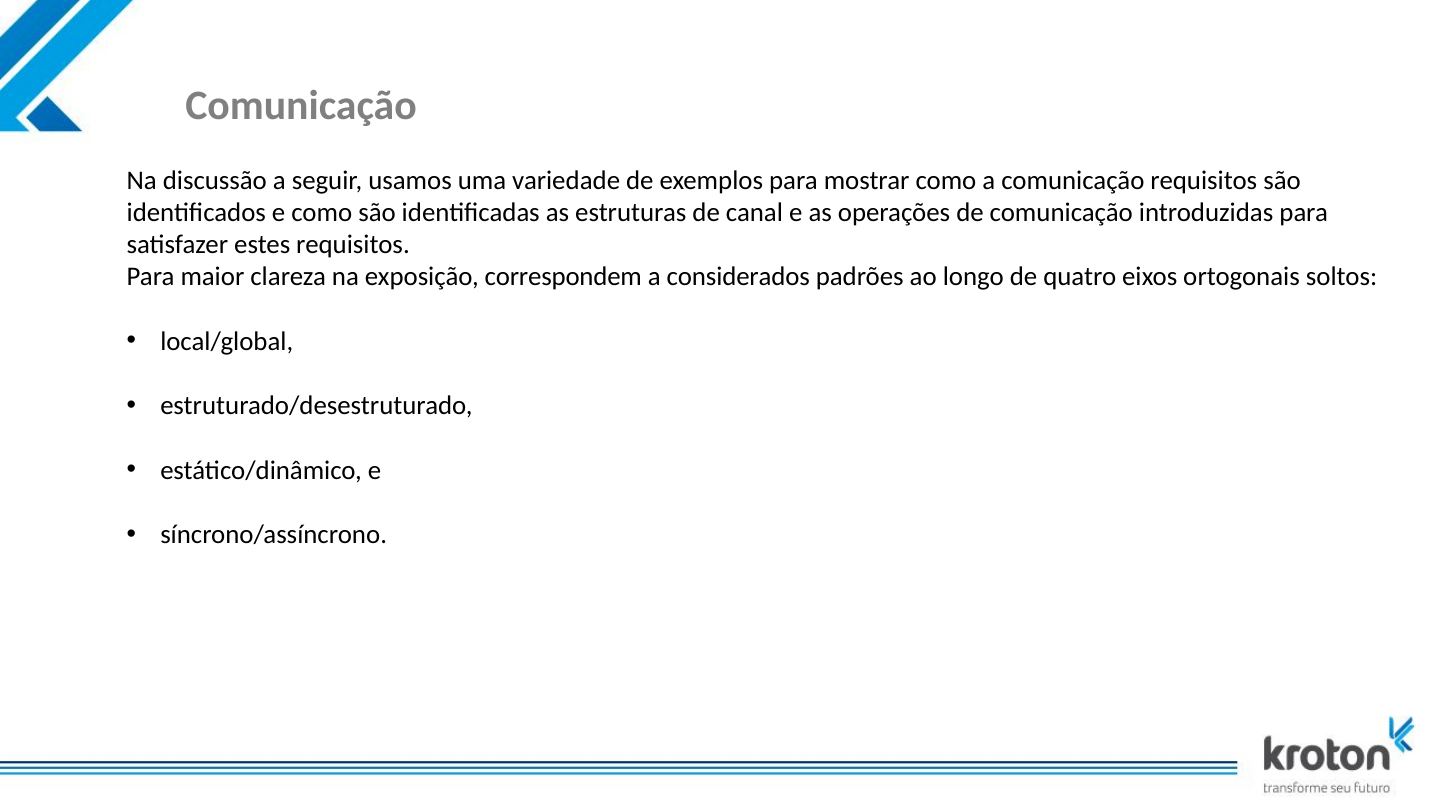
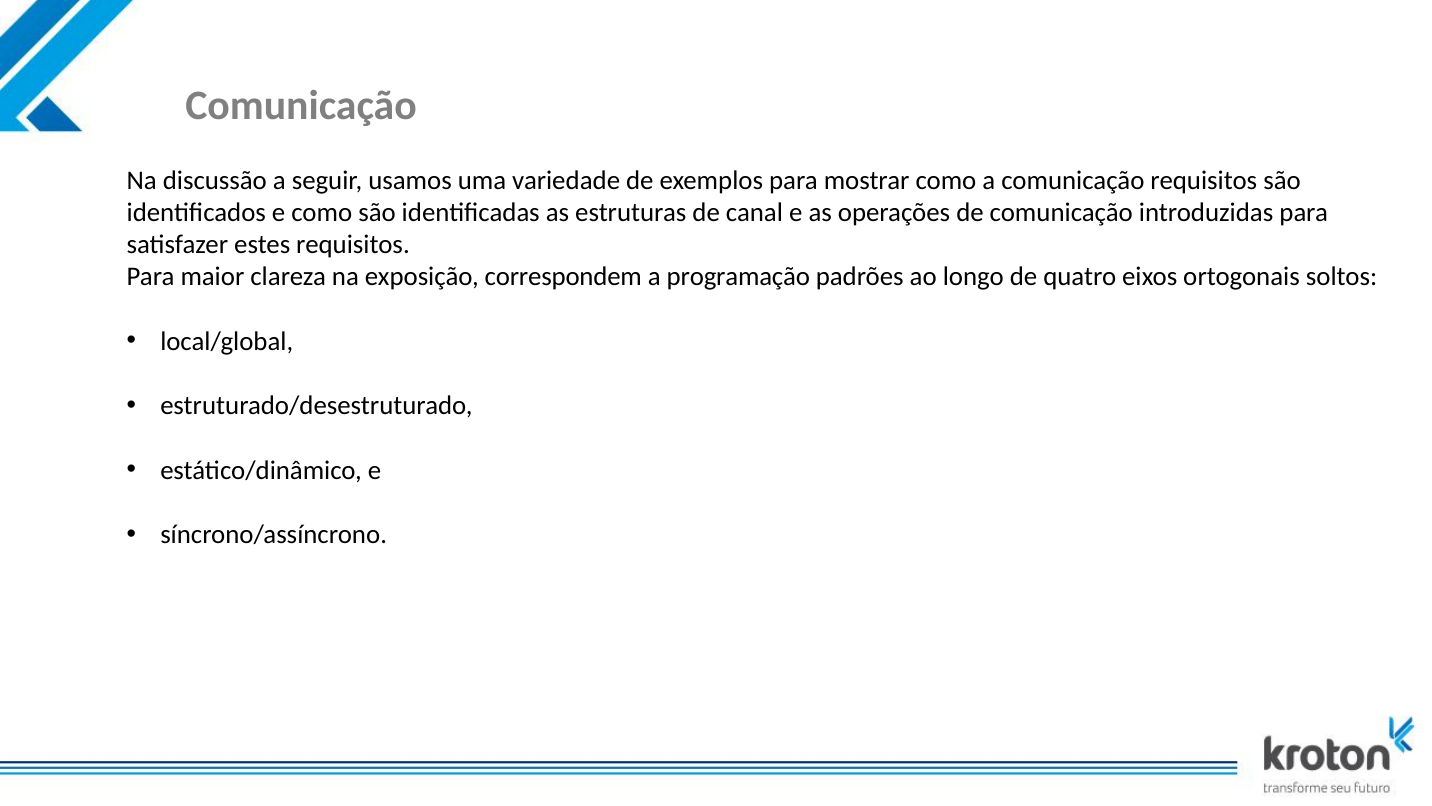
considerados: considerados -> programação
